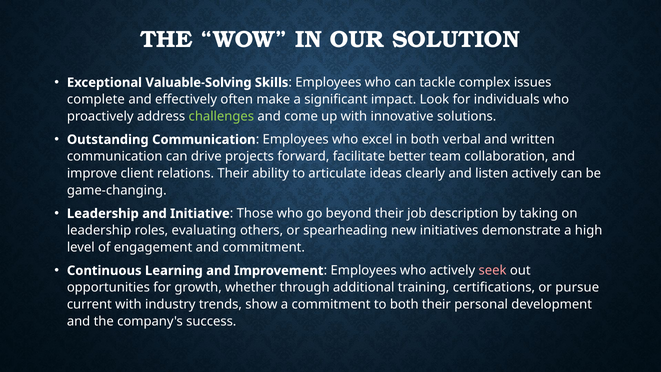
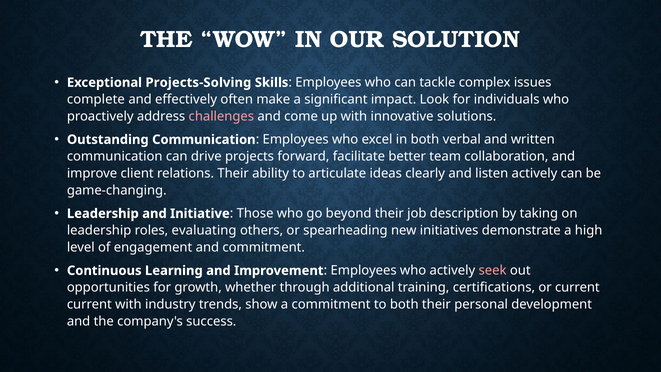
Valuable-Solving: Valuable-Solving -> Projects-Solving
challenges colour: light green -> pink
or pursue: pursue -> current
